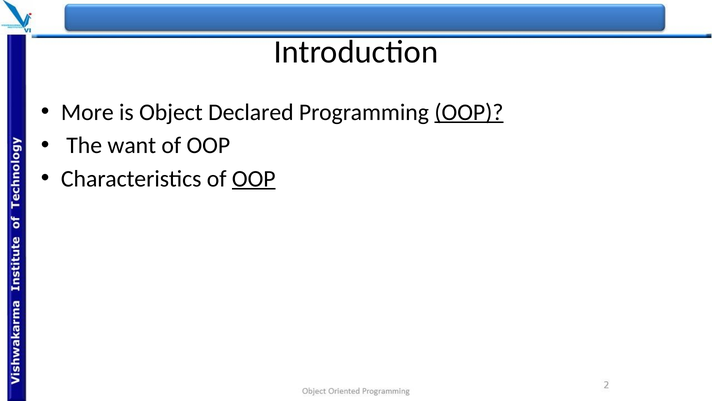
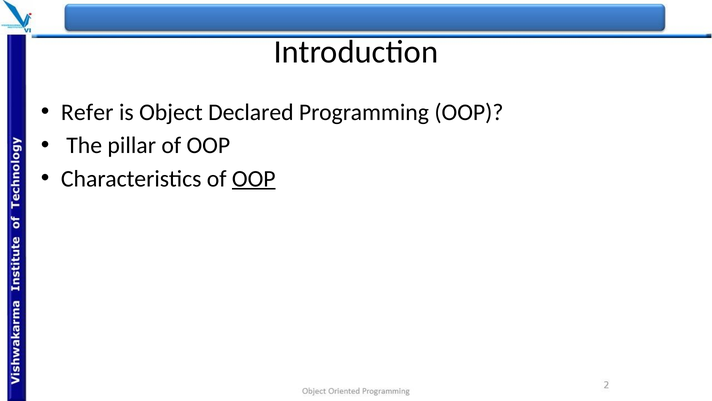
More: More -> Refer
OOP at (469, 112) underline: present -> none
want: want -> pillar
